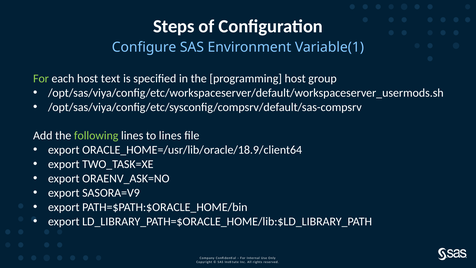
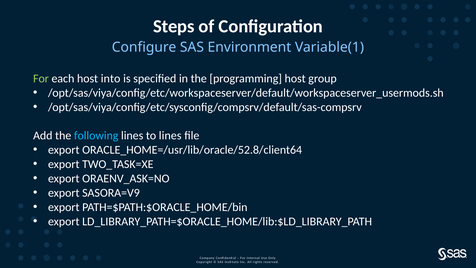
text: text -> into
following colour: light green -> light blue
ORACLE_HOME=/usr/lib/oracle/18.9/client64: ORACLE_HOME=/usr/lib/oracle/18.9/client64 -> ORACLE_HOME=/usr/lib/oracle/52.8/client64
